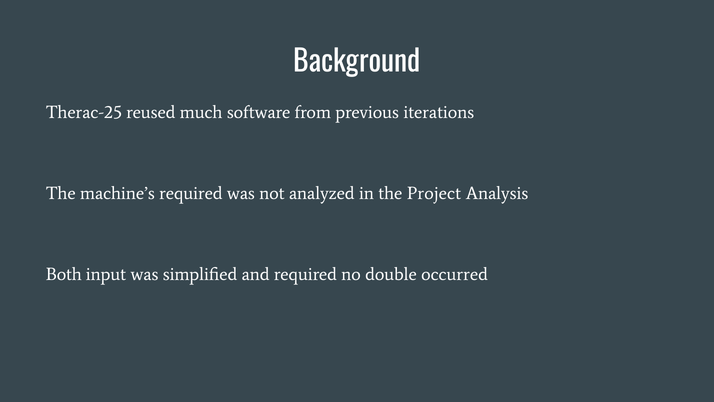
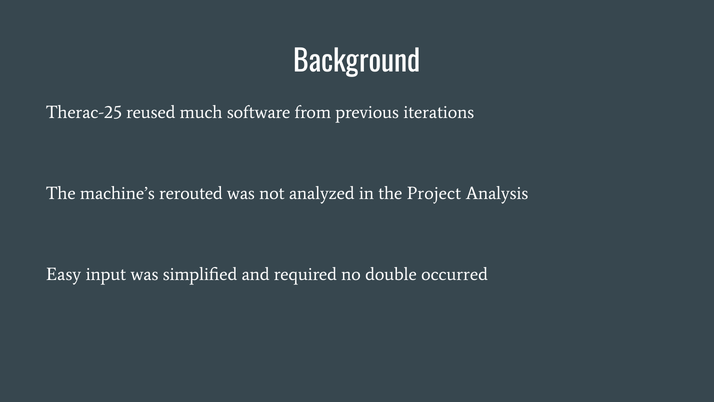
machine’s required: required -> rerouted
Both: Both -> Easy
